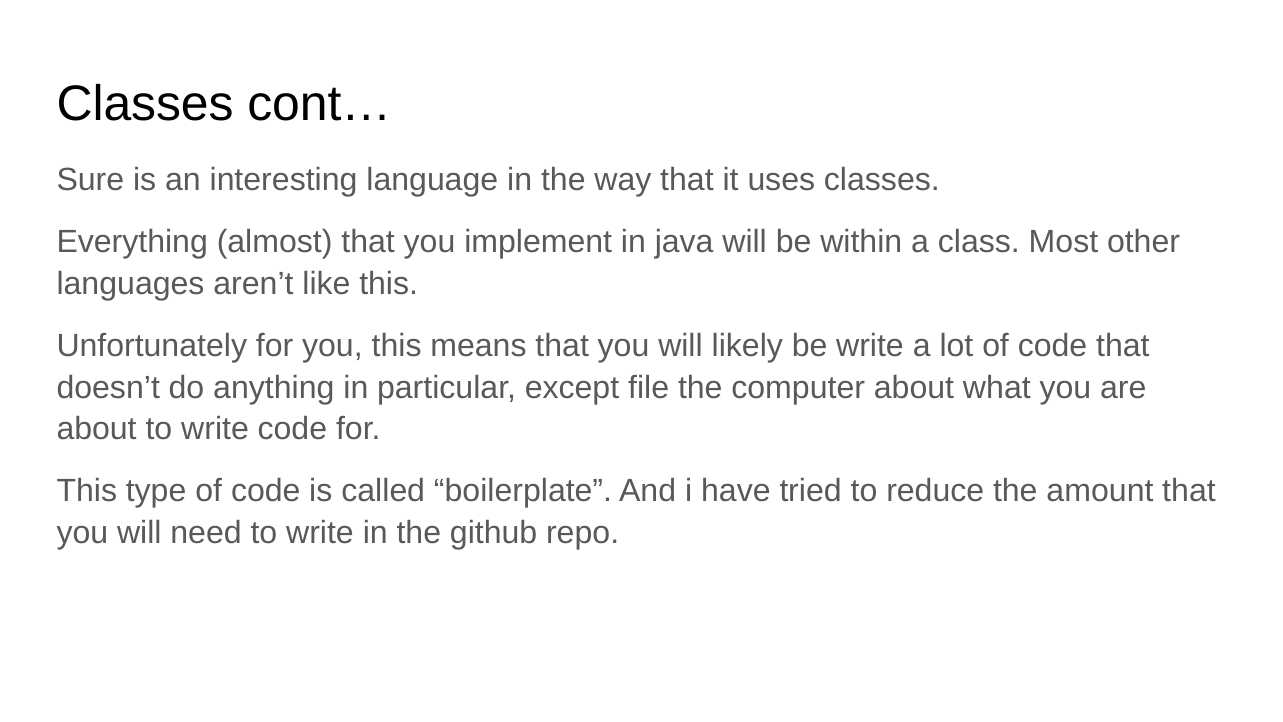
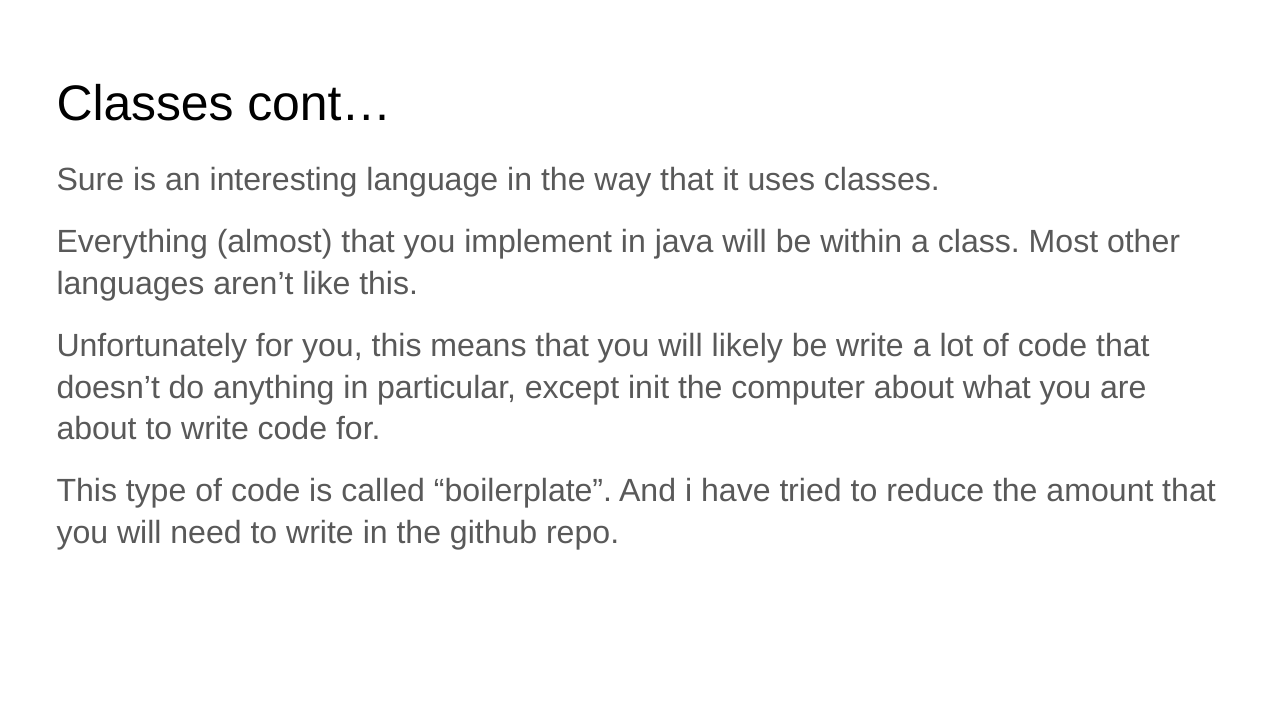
file: file -> init
